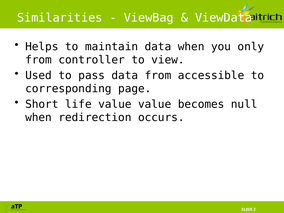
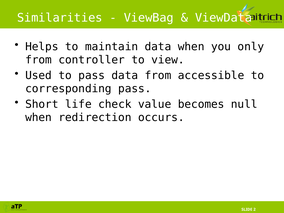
corresponding page: page -> pass
life value: value -> check
